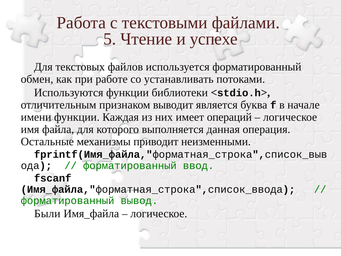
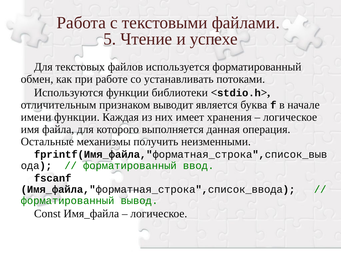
операций: операций -> хранения
приводит: приводит -> получить
Были: Были -> Const
